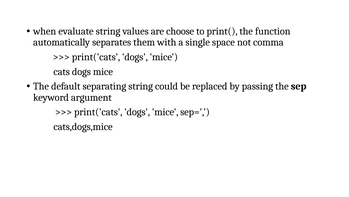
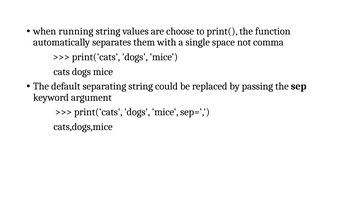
evaluate: evaluate -> running
